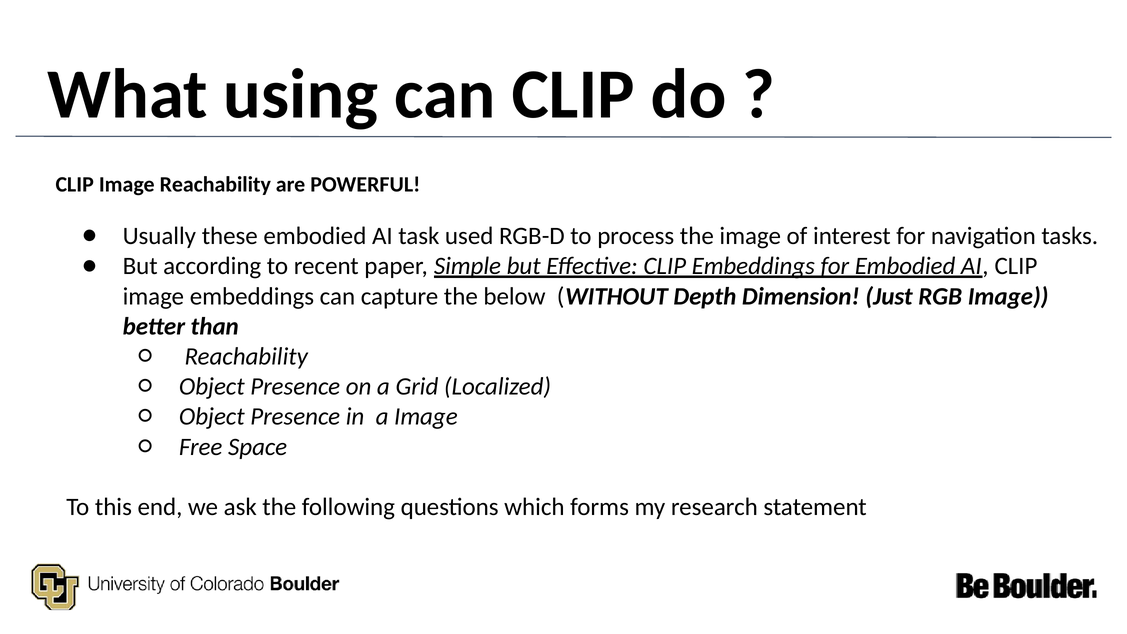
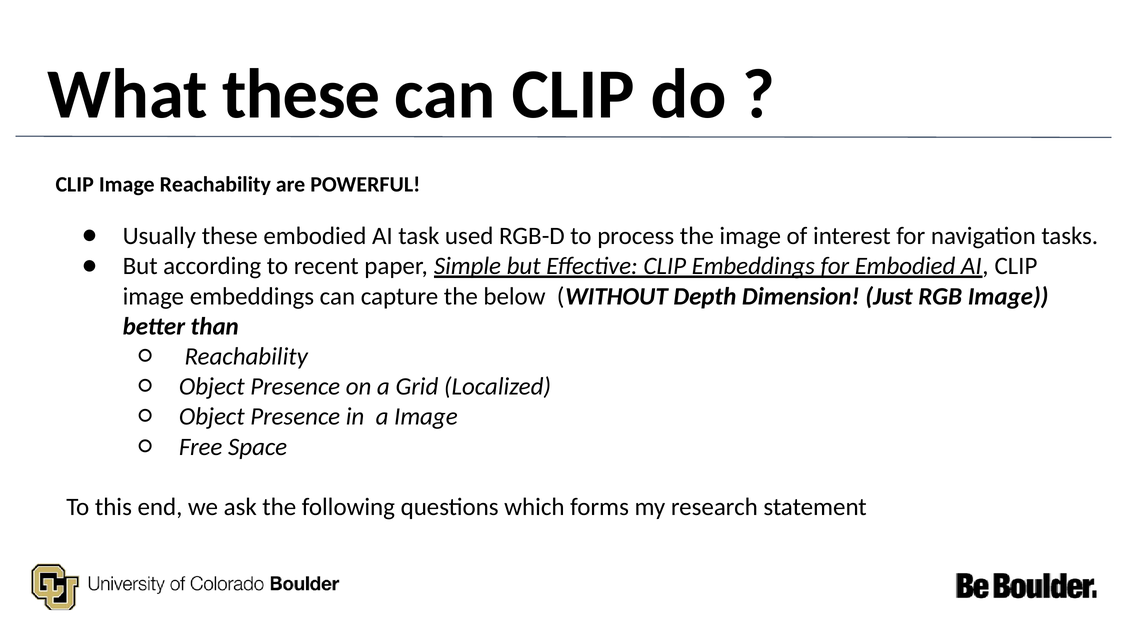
What using: using -> these
